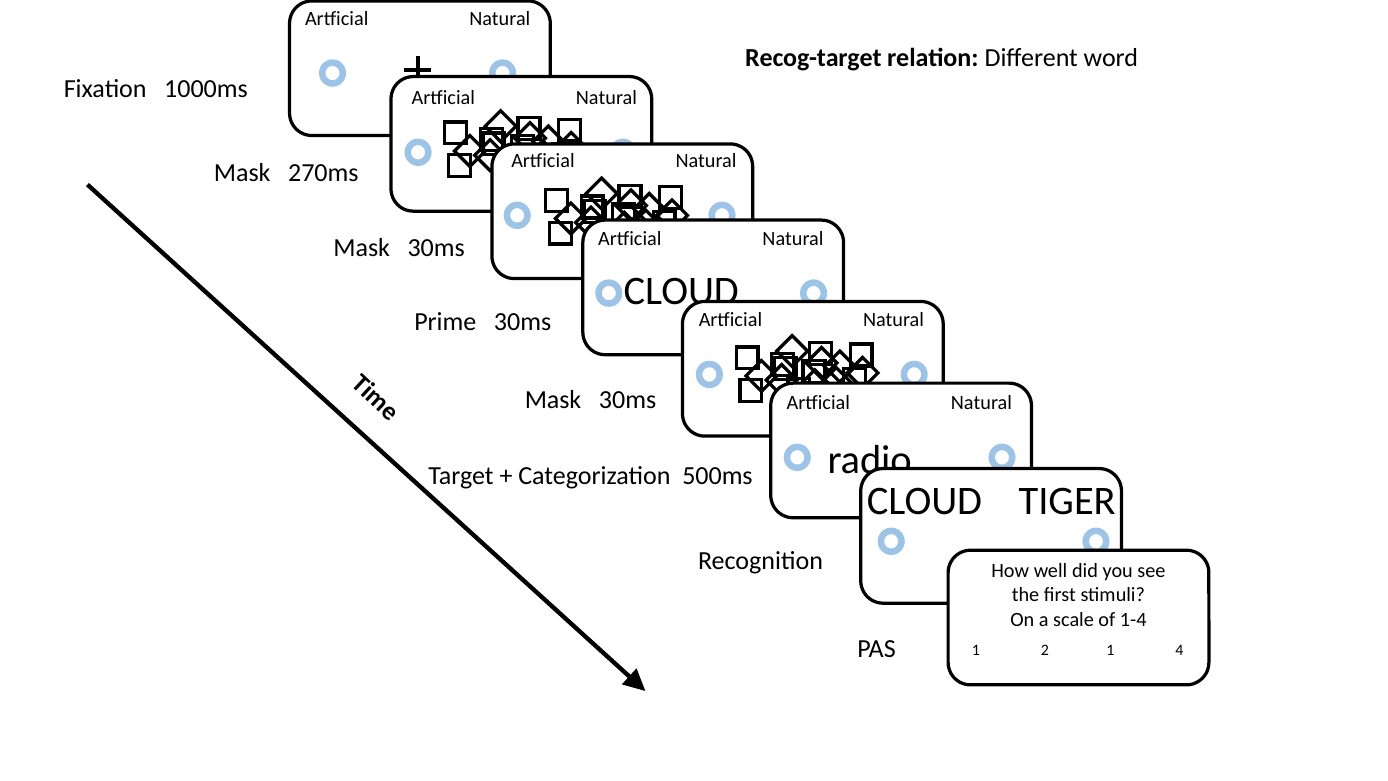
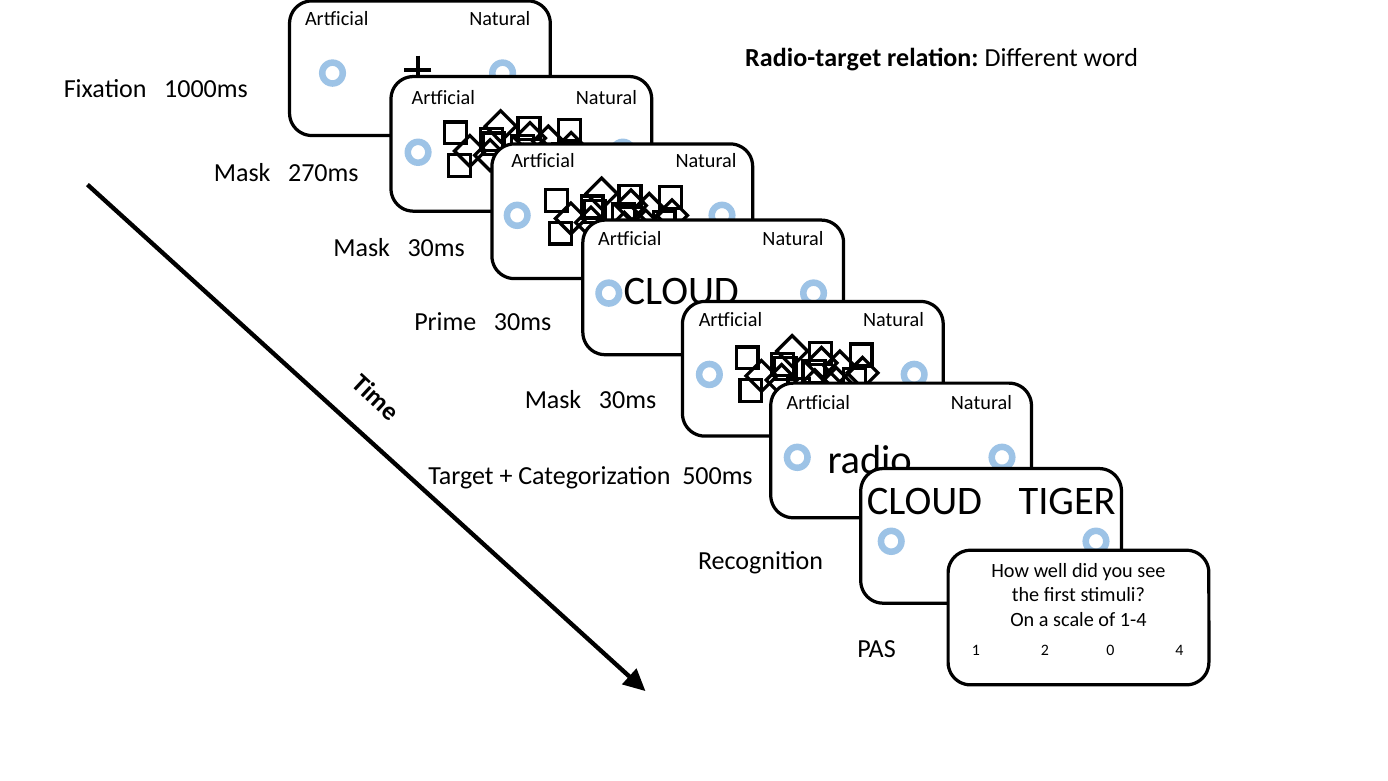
Recog-target: Recog-target -> Radio-target
2 1: 1 -> 0
